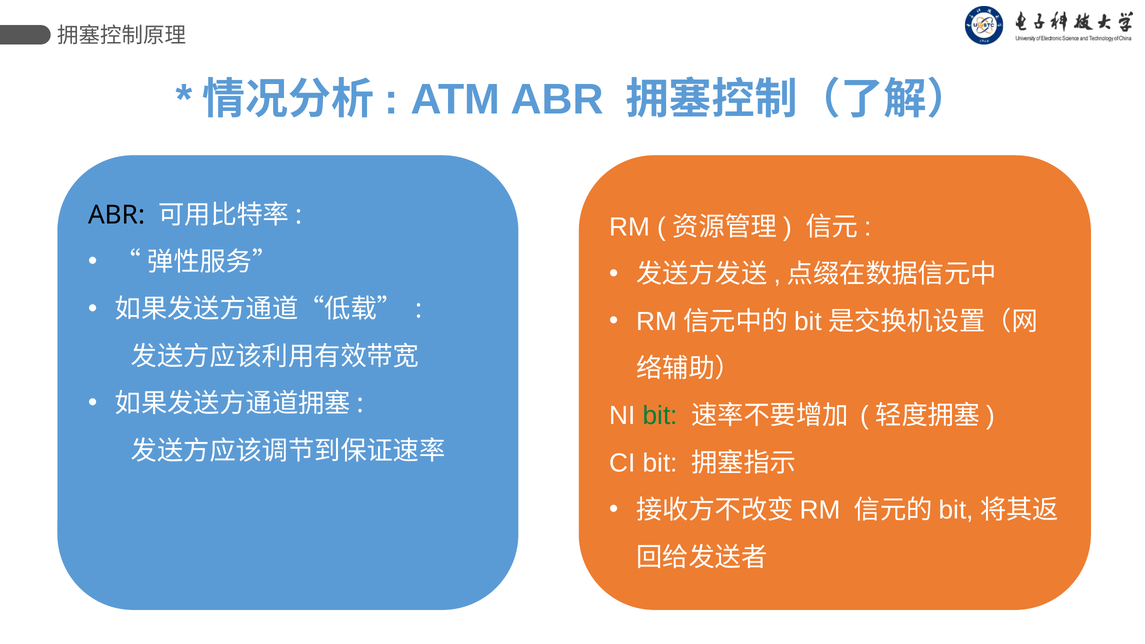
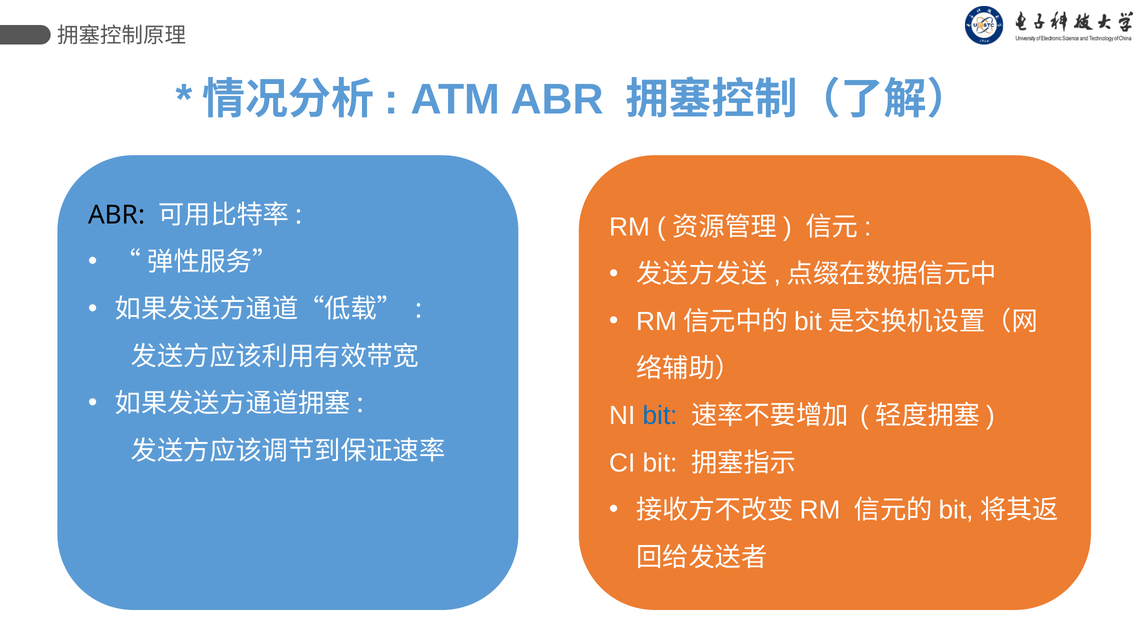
bit at (660, 416) colour: green -> blue
